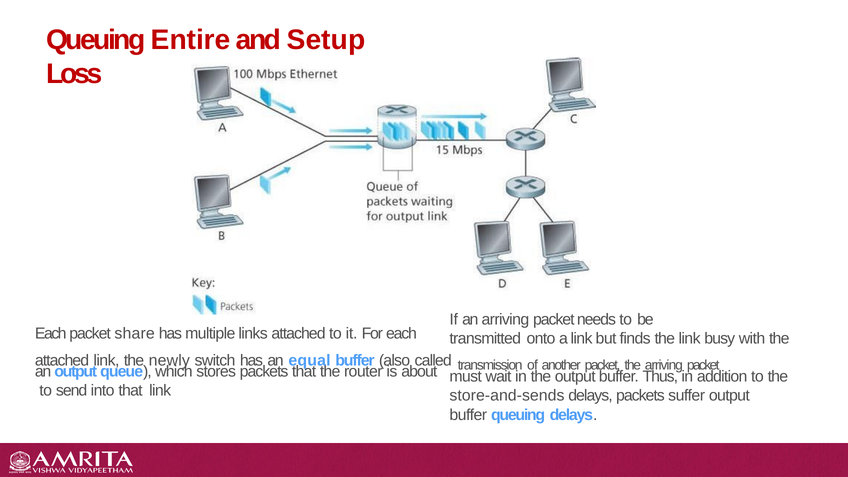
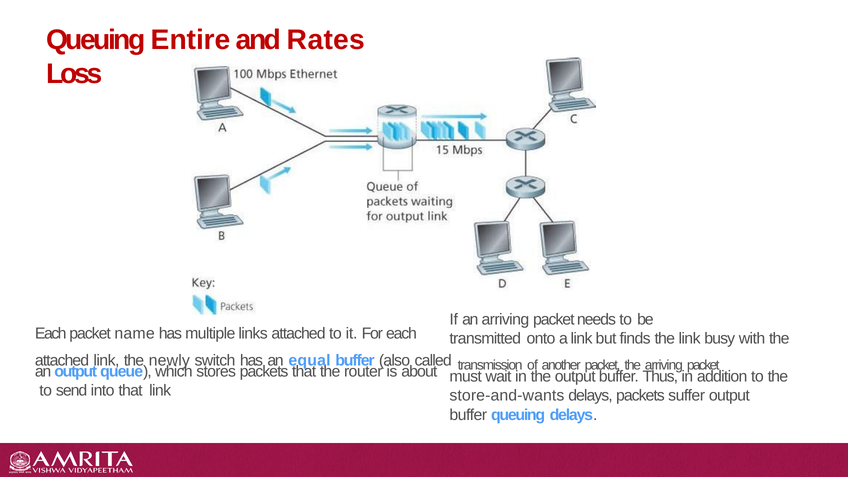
Setup: Setup -> Rates
share: share -> name
store-and-sends: store-and-sends -> store-and-wants
